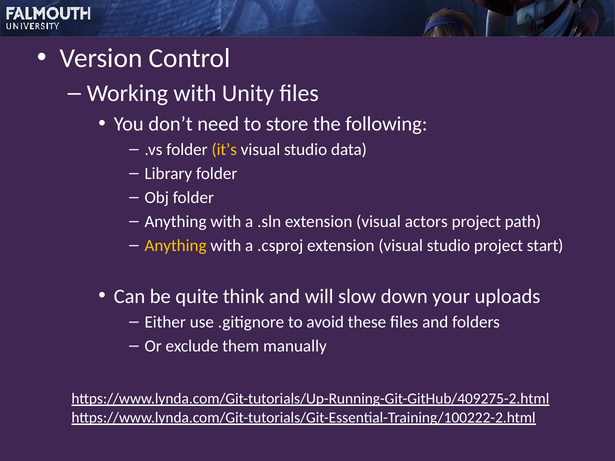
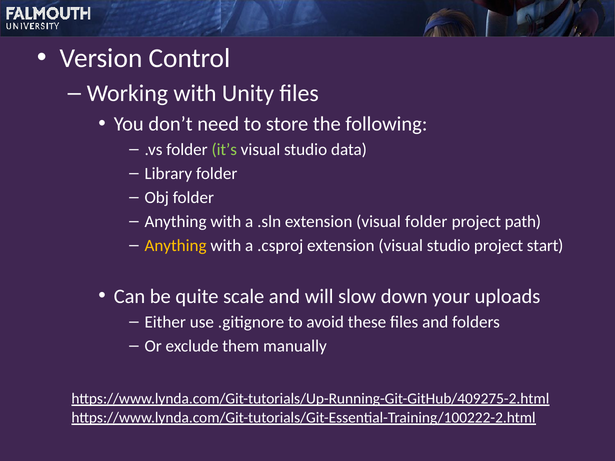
it’s colour: yellow -> light green
visual actors: actors -> folder
think: think -> scale
